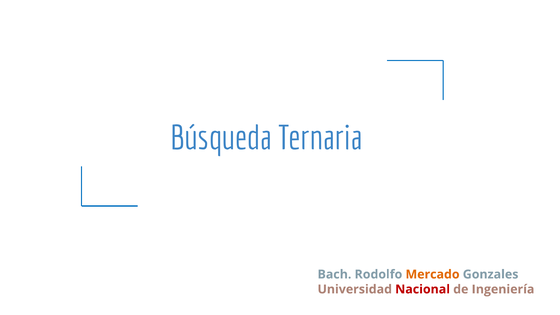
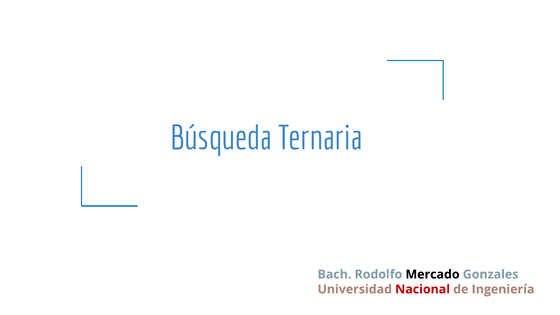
Mercado colour: orange -> black
